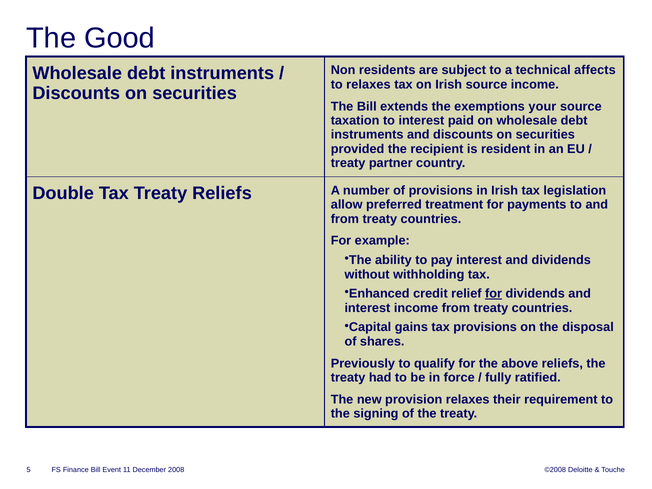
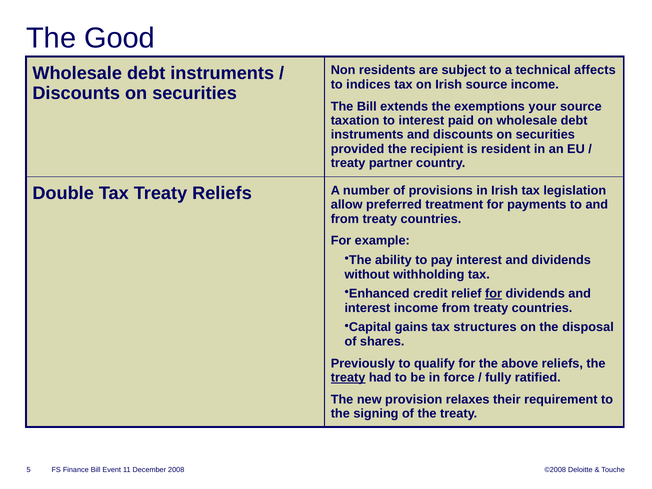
to relaxes: relaxes -> indices
tax provisions: provisions -> structures
treaty at (348, 378) underline: none -> present
